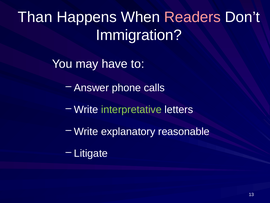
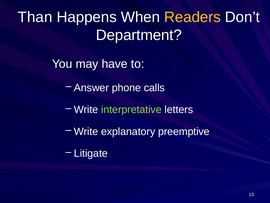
Readers colour: pink -> yellow
Immigration: Immigration -> Department
reasonable: reasonable -> preemptive
